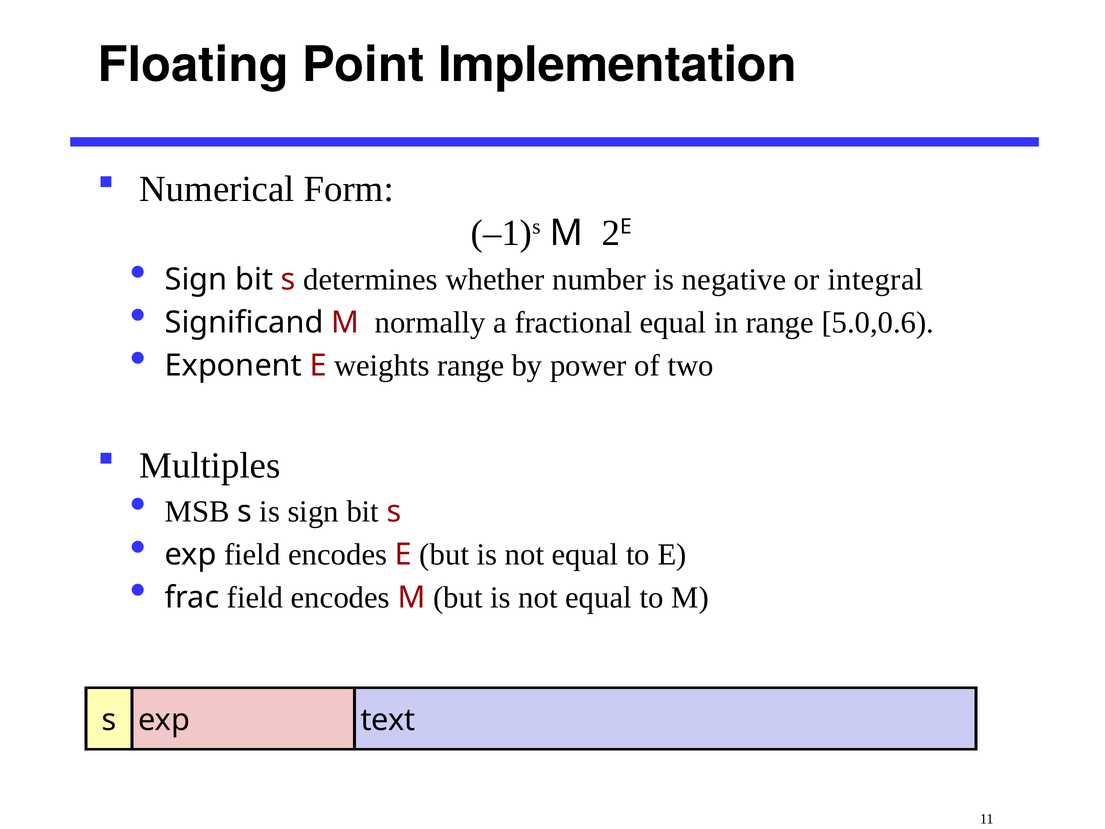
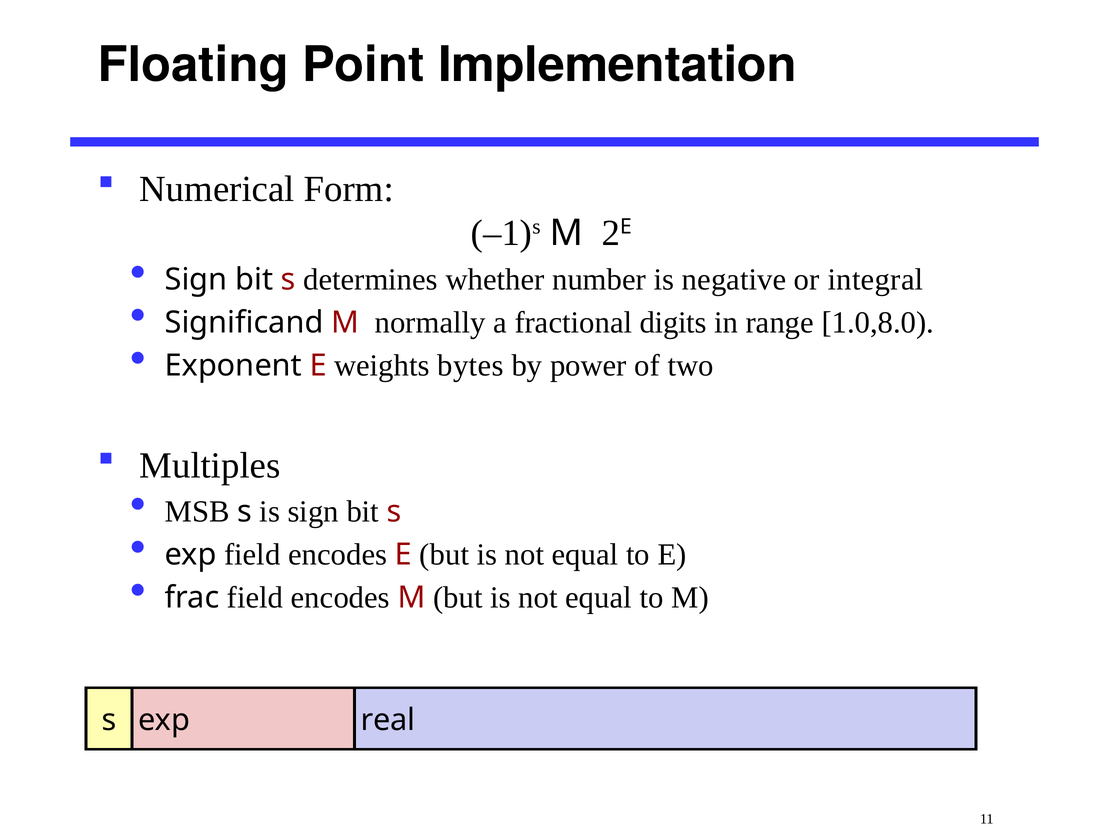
fractional equal: equal -> digits
5.0,0.6: 5.0,0.6 -> 1.0,8.0
weights range: range -> bytes
text: text -> real
